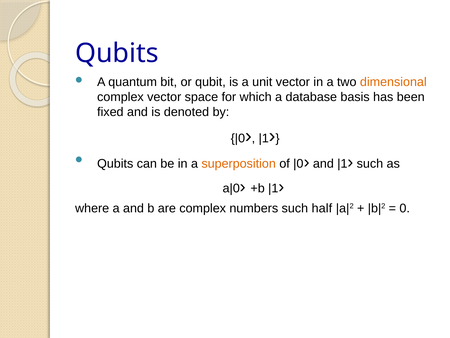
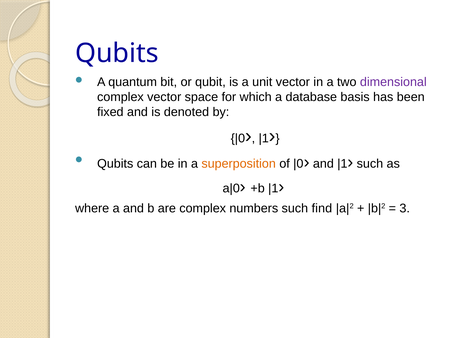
dimensional colour: orange -> purple
half: half -> find
0: 0 -> 3
